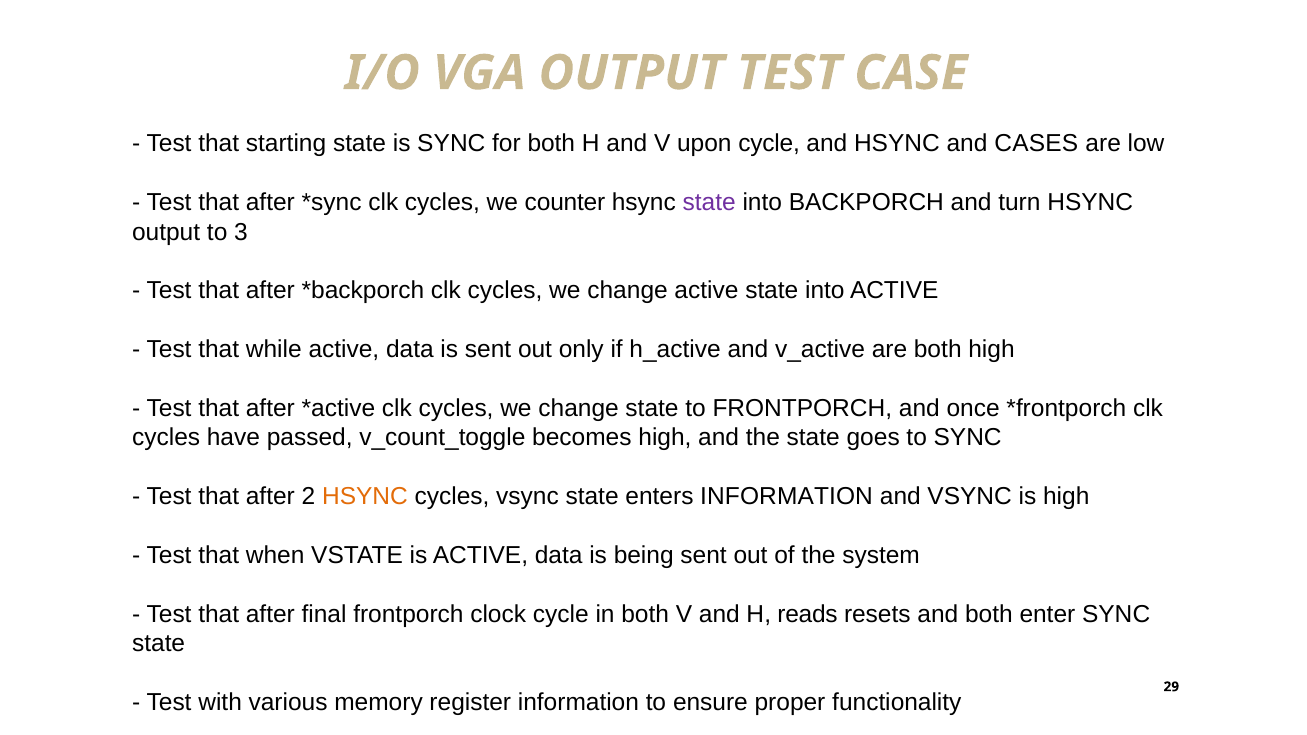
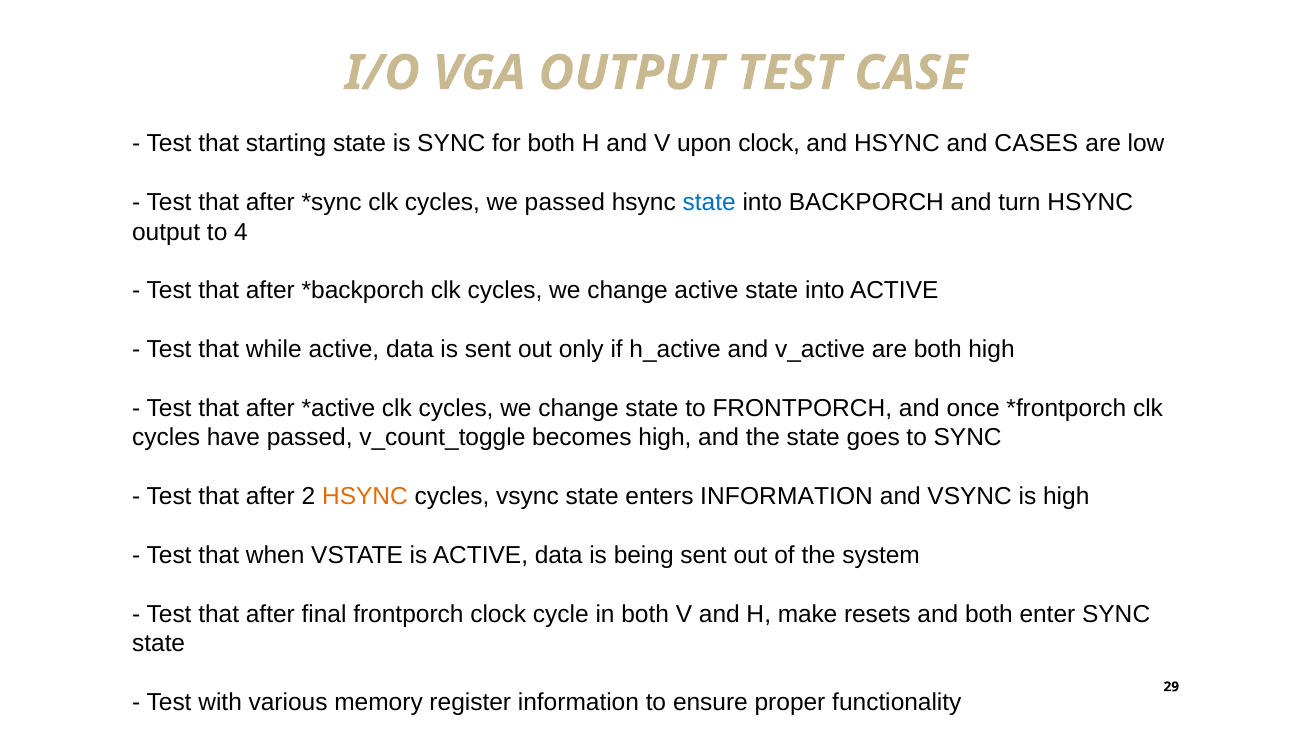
upon cycle: cycle -> clock
we counter: counter -> passed
state at (709, 203) colour: purple -> blue
3: 3 -> 4
reads: reads -> make
